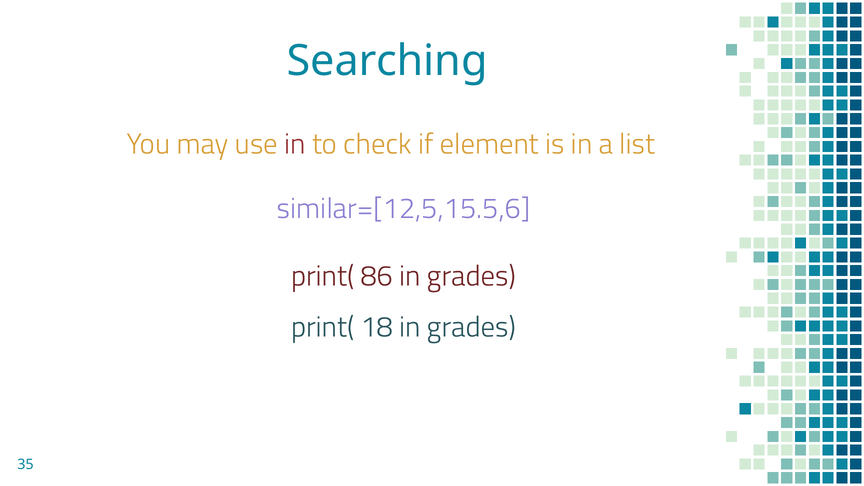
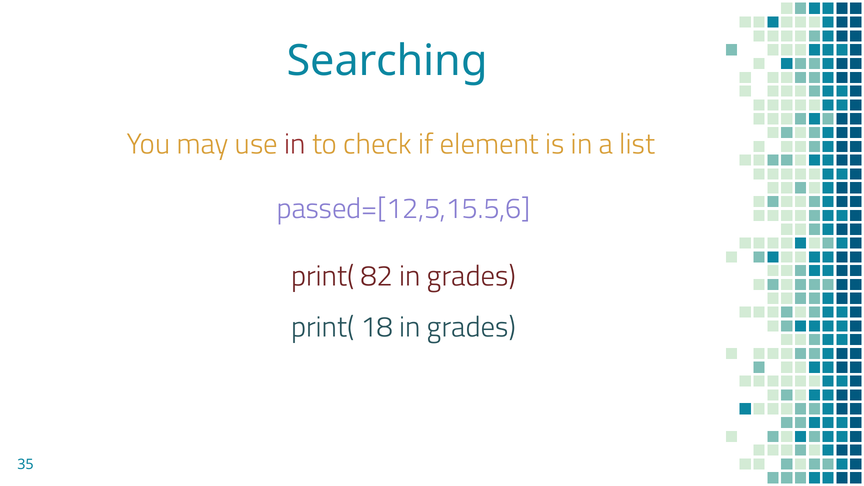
similar=[12,5,15.5,6: similar=[12,5,15.5,6 -> passed=[12,5,15.5,6
86: 86 -> 82
